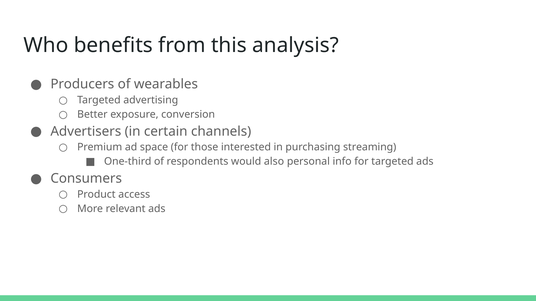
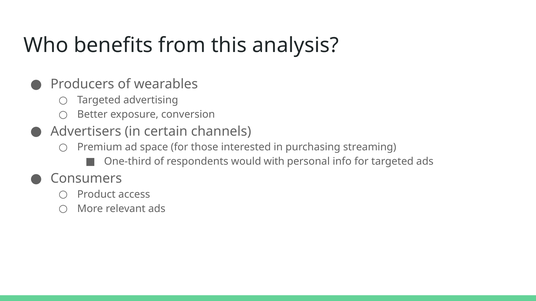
also: also -> with
